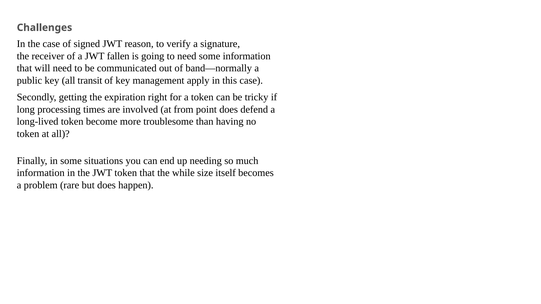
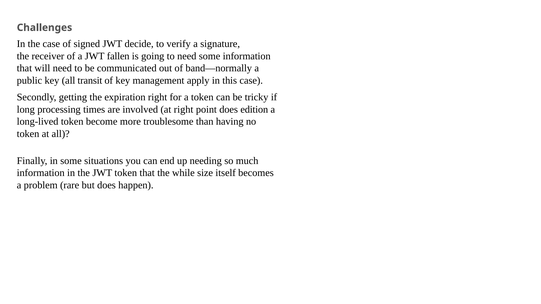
reason: reason -> decide
at from: from -> right
defend: defend -> edition
